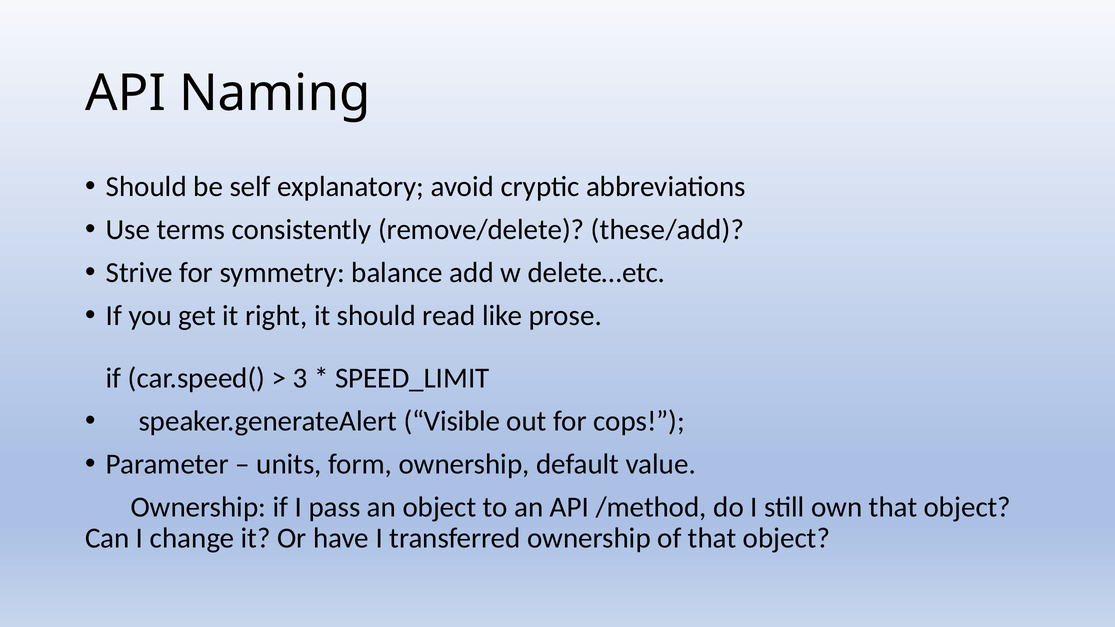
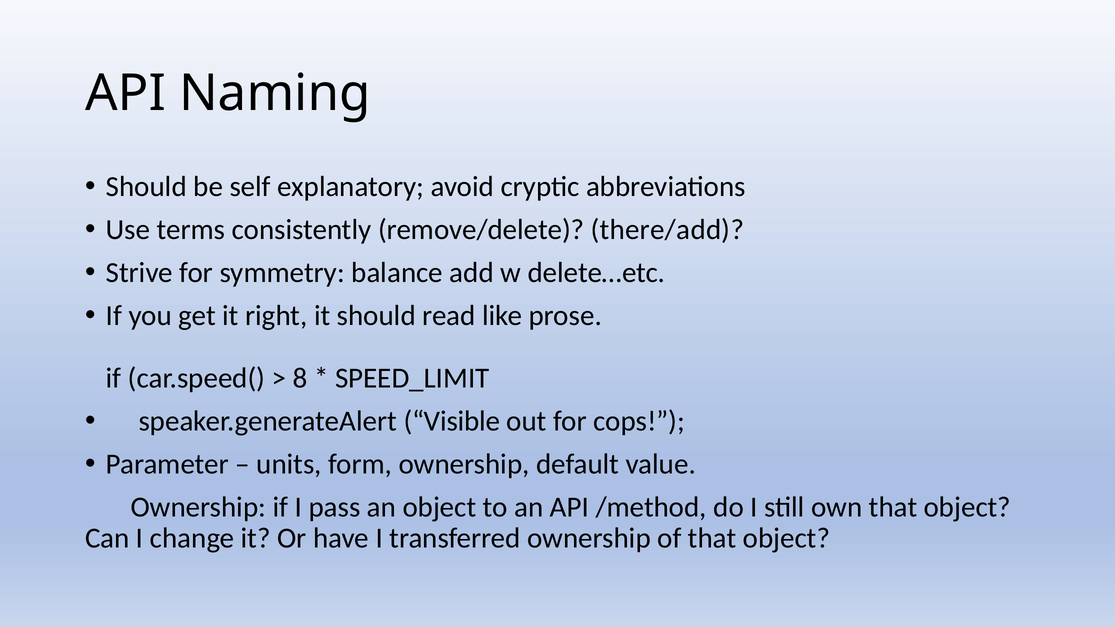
these/add: these/add -> there/add
3: 3 -> 8
